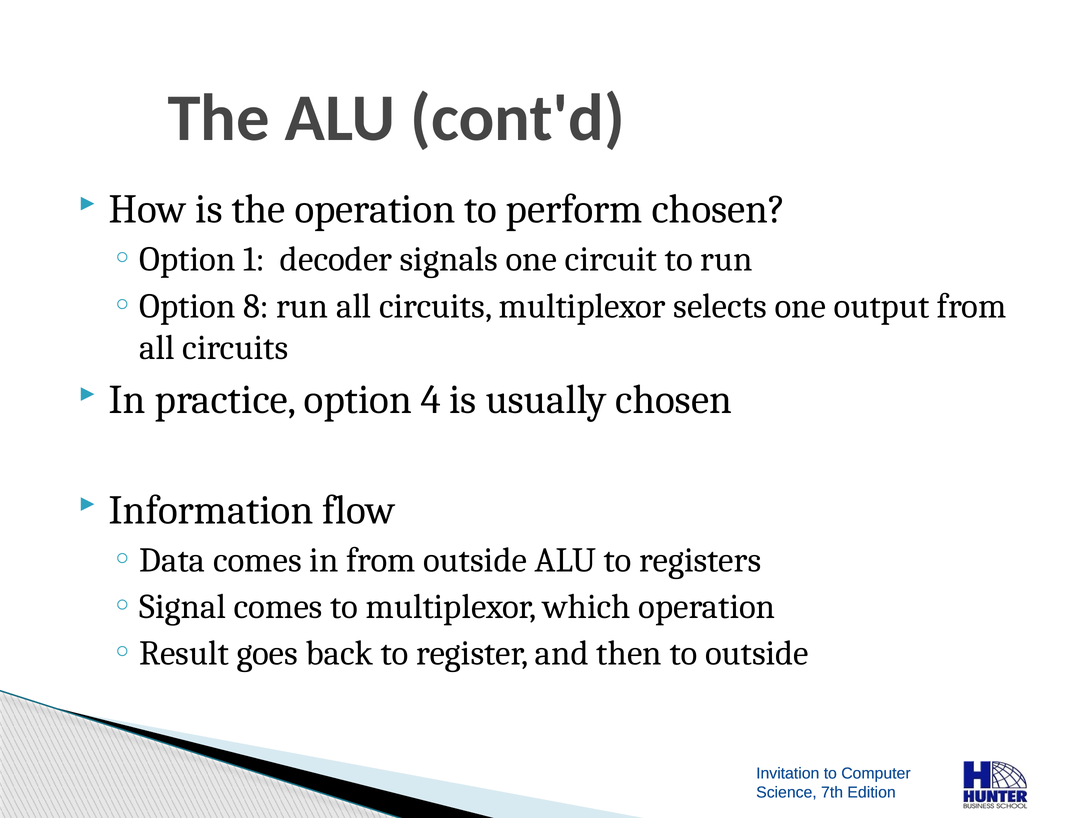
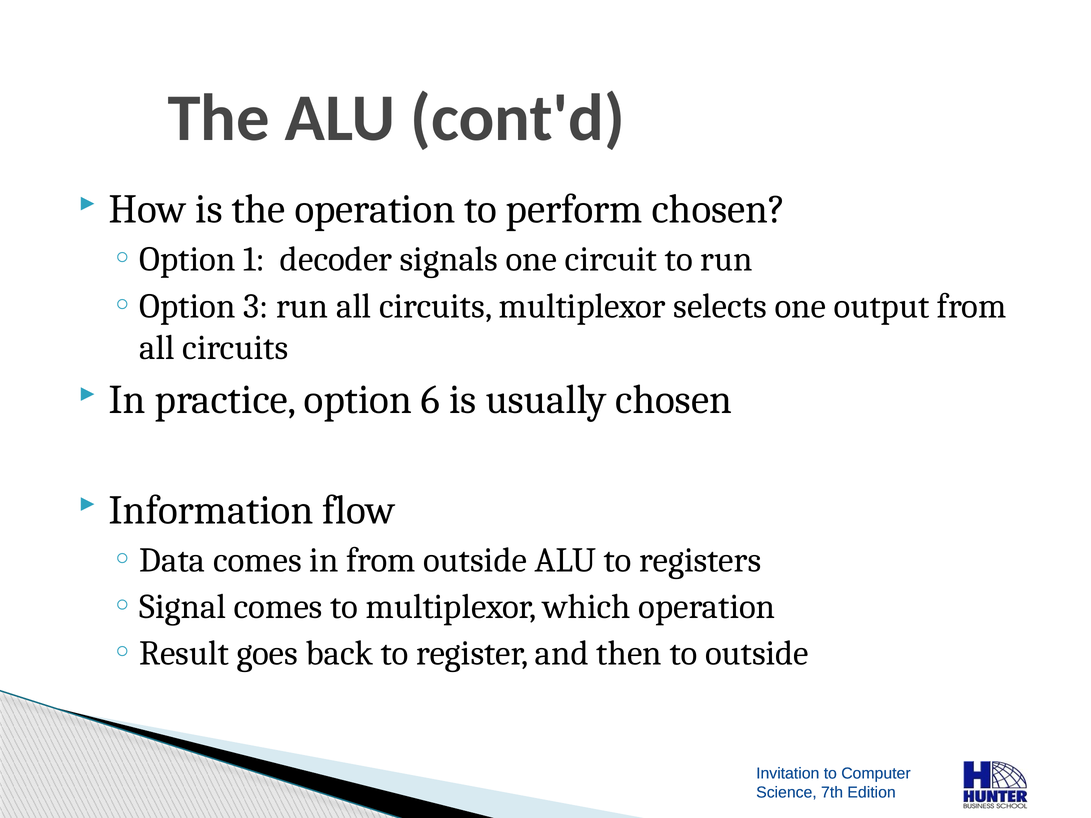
8: 8 -> 3
4: 4 -> 6
